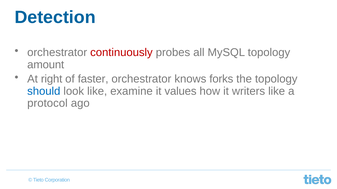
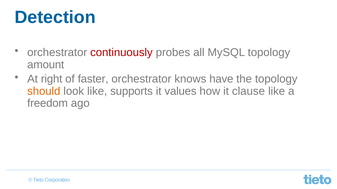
forks: forks -> have
should colour: blue -> orange
examine: examine -> supports
writers: writers -> clause
protocol: protocol -> freedom
